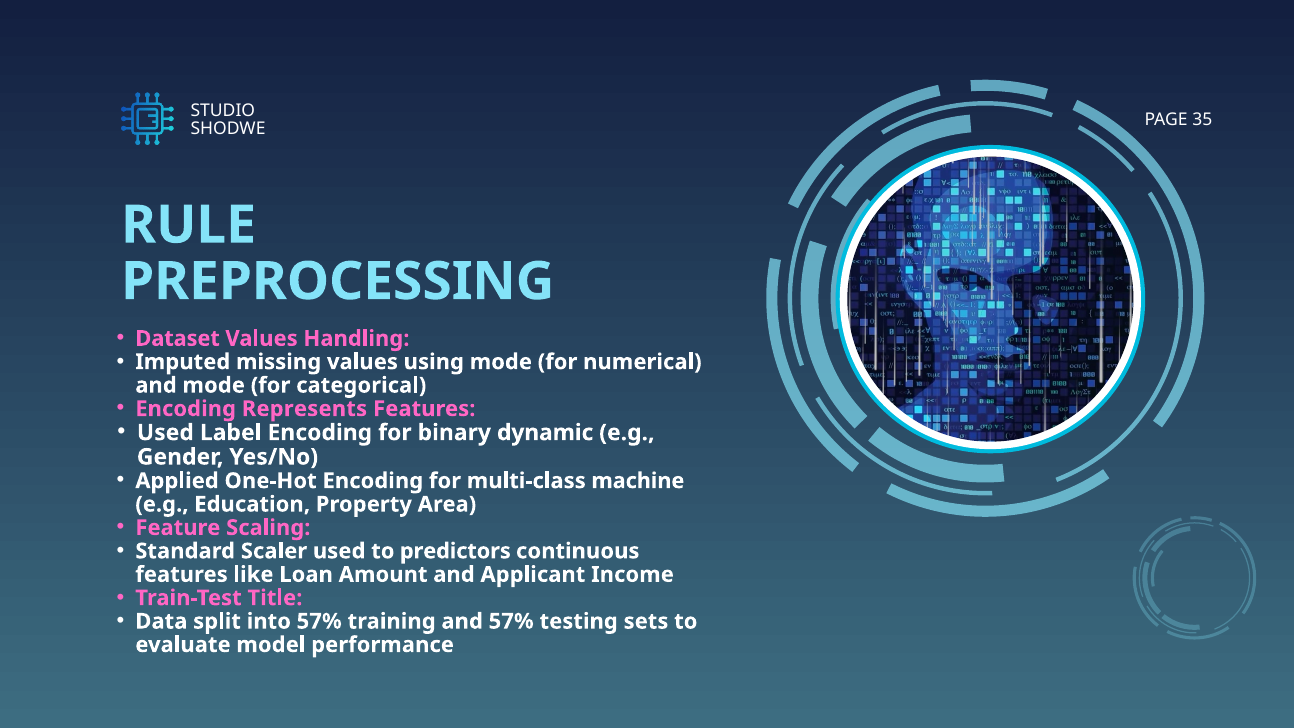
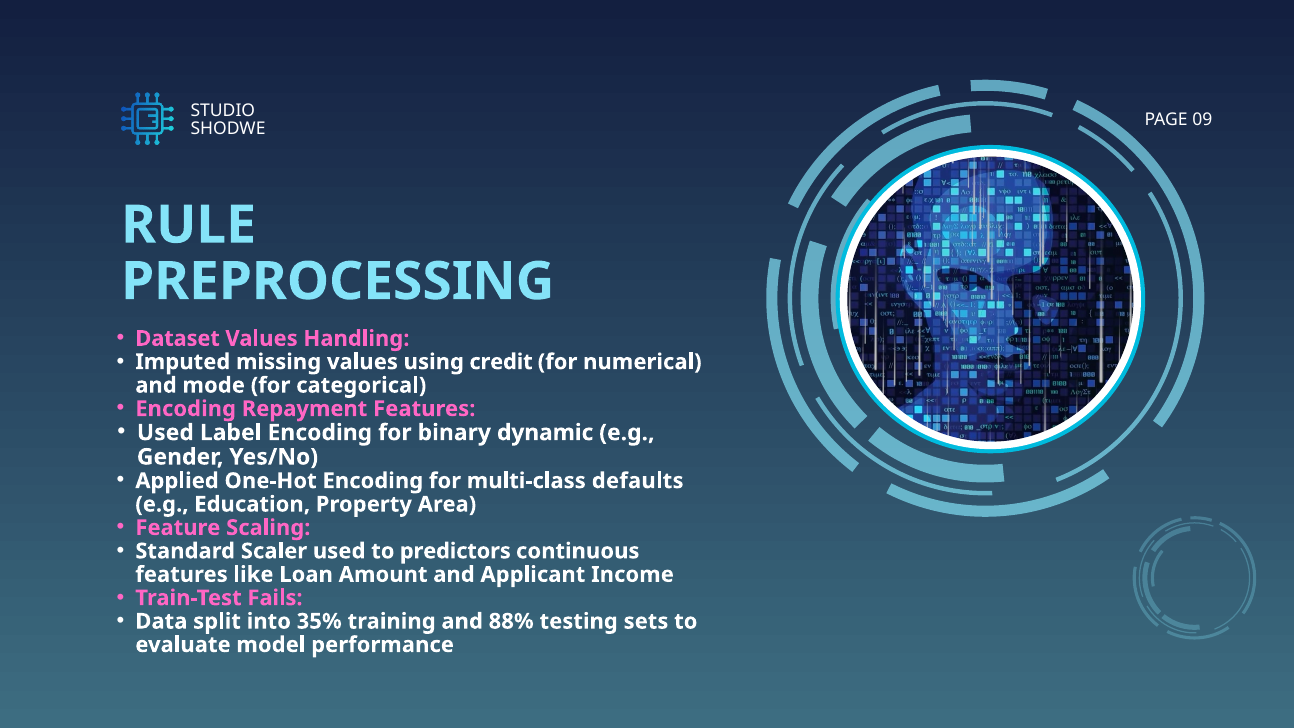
35: 35 -> 09
using mode: mode -> credit
Represents: Represents -> Repayment
machine: machine -> defaults
Title: Title -> Fails
into 57%: 57% -> 35%
and 57%: 57% -> 88%
